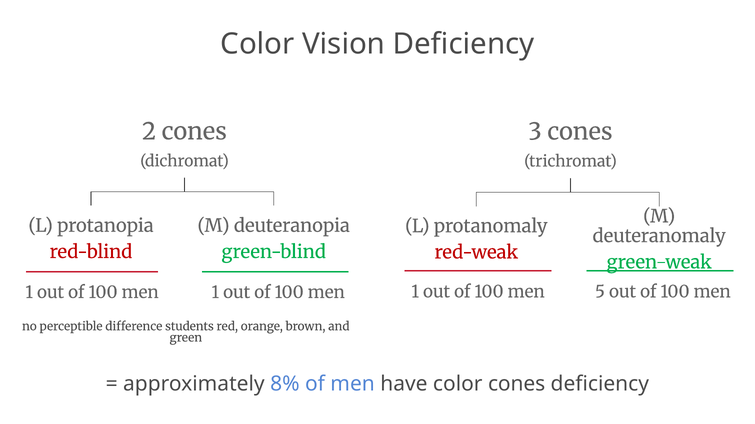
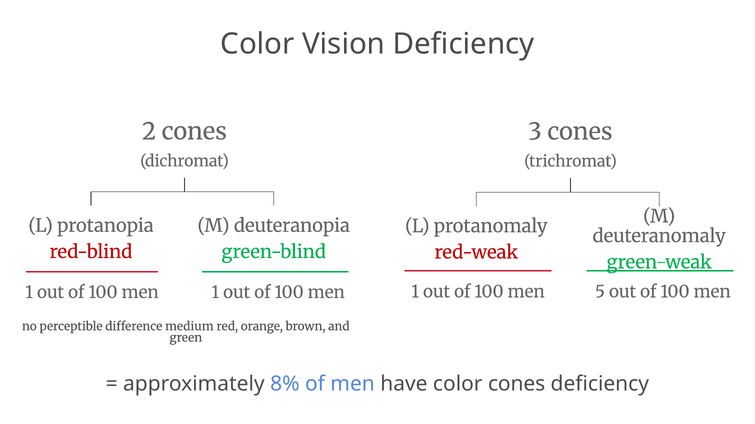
students: students -> medium
